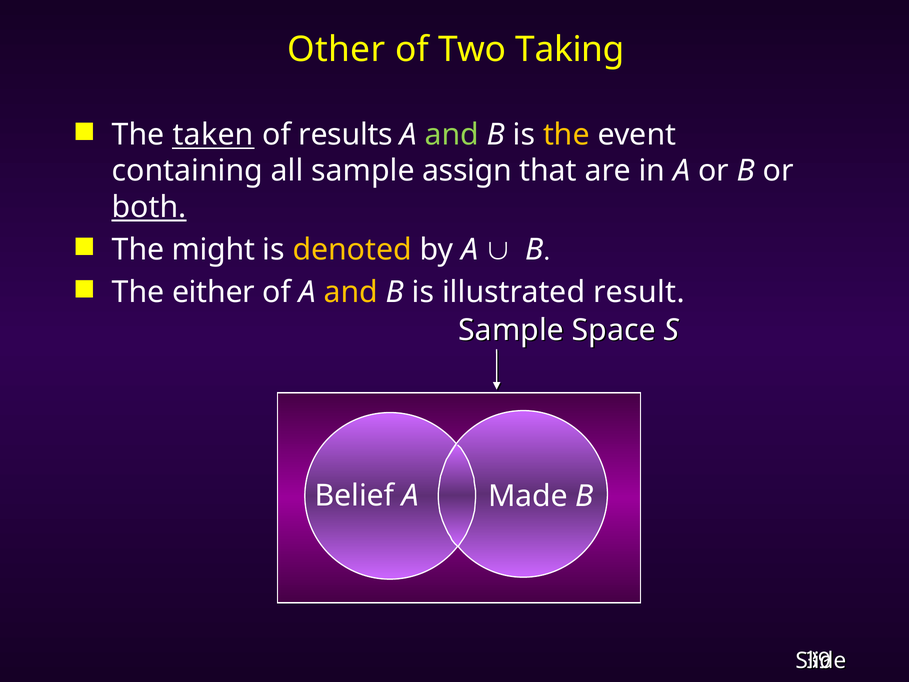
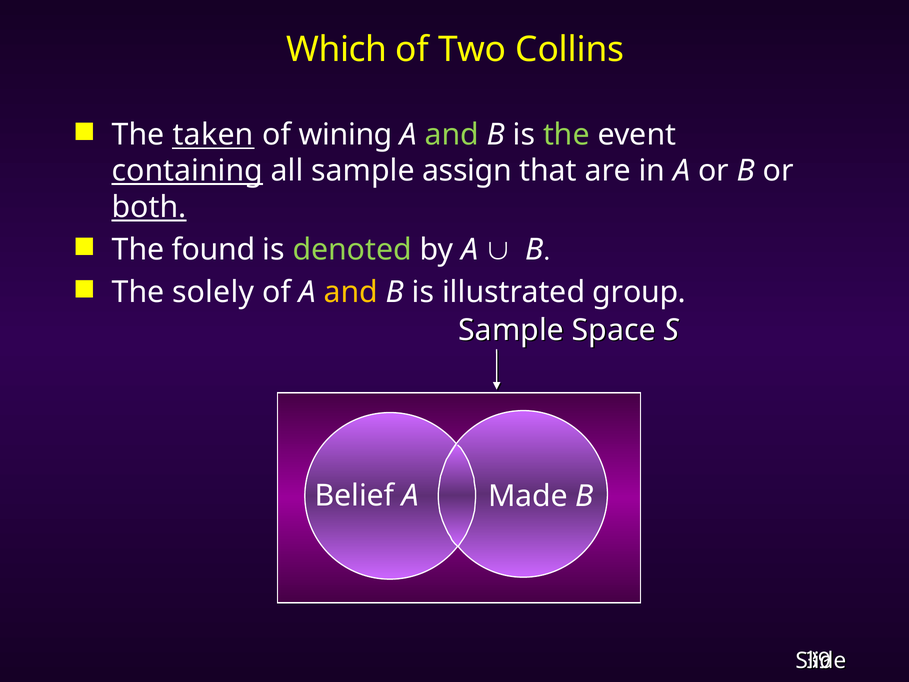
Other: Other -> Which
Taking: Taking -> Collins
results: results -> wining
the at (566, 135) colour: yellow -> light green
containing underline: none -> present
might: might -> found
denoted colour: yellow -> light green
either: either -> solely
result: result -> group
